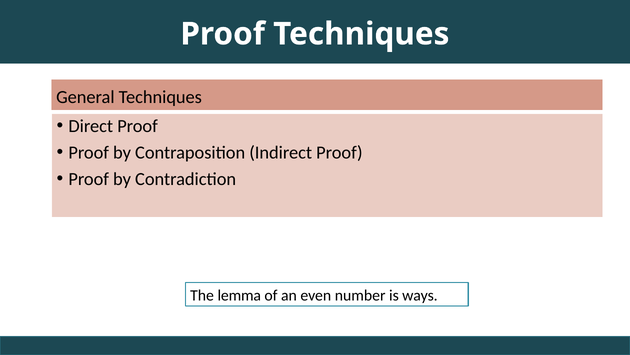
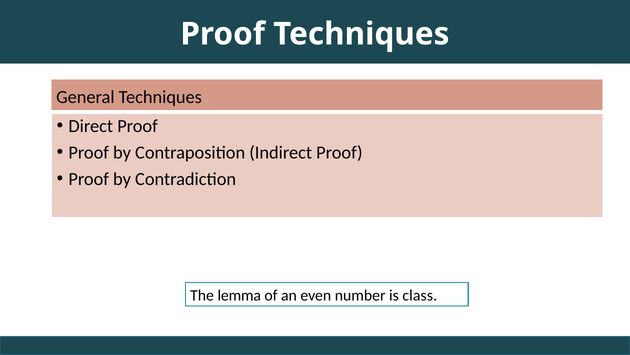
ways: ways -> class
